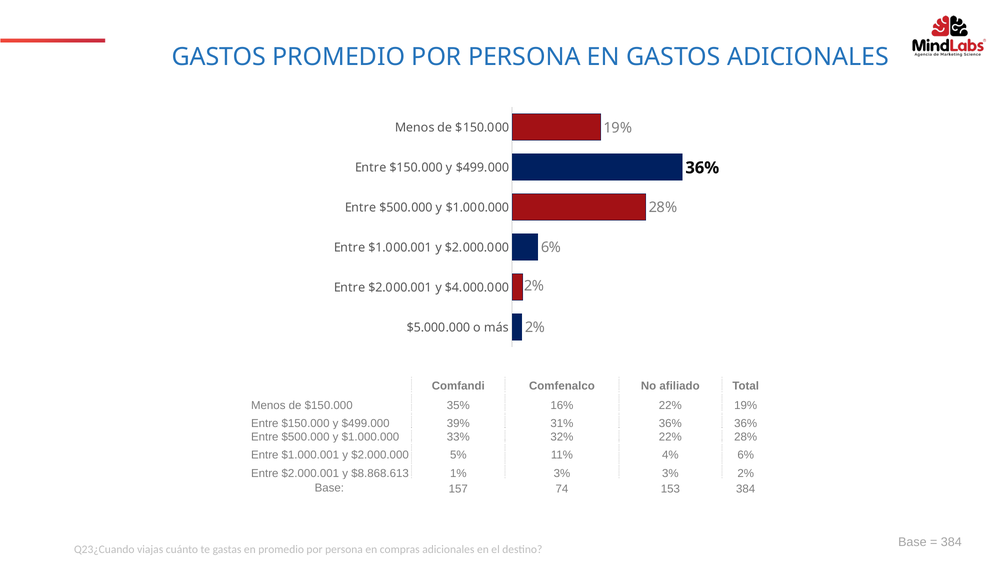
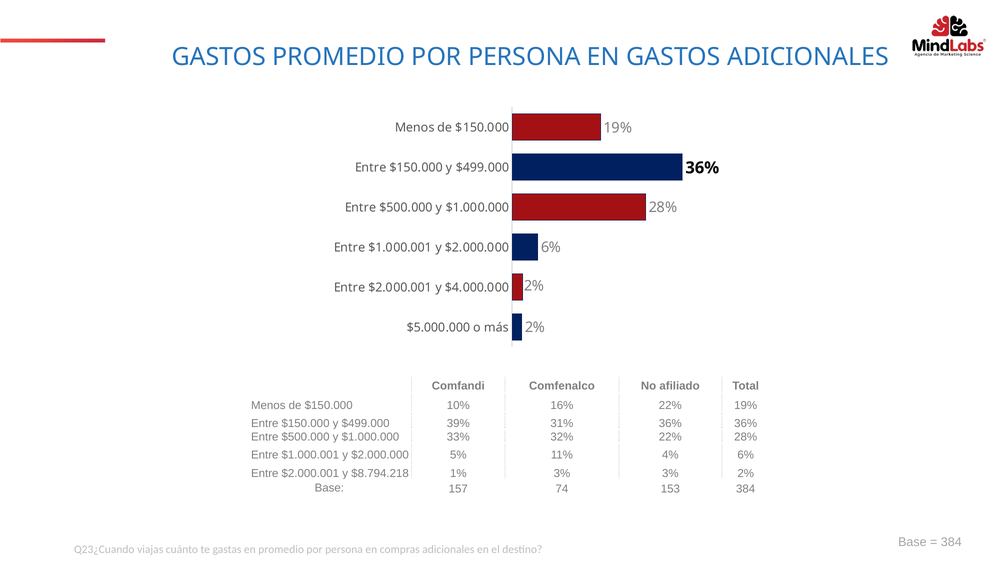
35%: 35% -> 10%
$8.868.613: $8.868.613 -> $8.794.218
